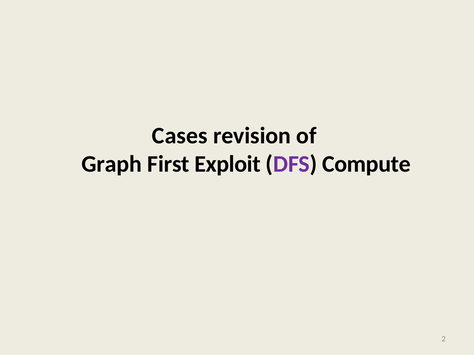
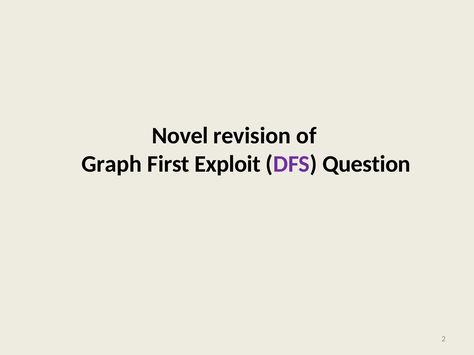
Cases: Cases -> Novel
Compute: Compute -> Question
